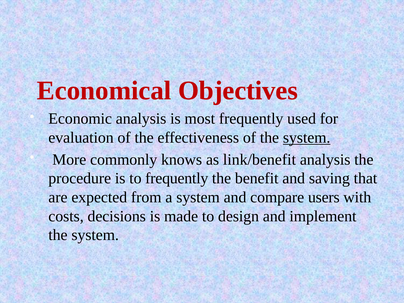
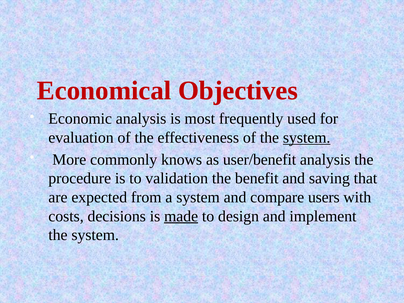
link/benefit: link/benefit -> user/benefit
to frequently: frequently -> validation
made underline: none -> present
